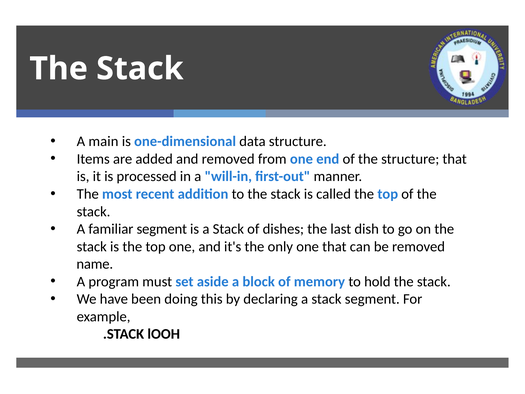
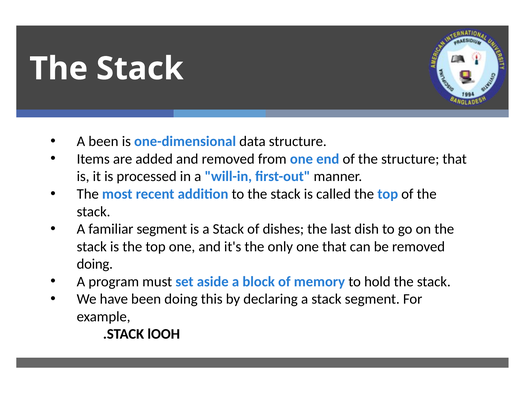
A main: main -> been
name at (95, 264): name -> doing
